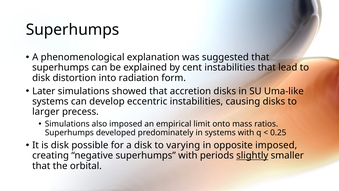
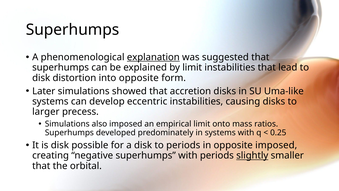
explanation underline: none -> present
by cent: cent -> limit
into radiation: radiation -> opposite
to varying: varying -> periods
